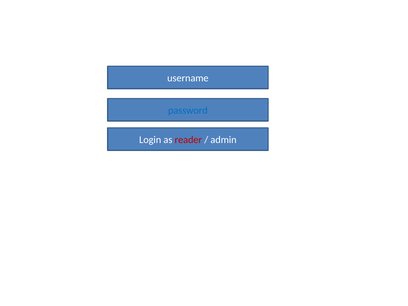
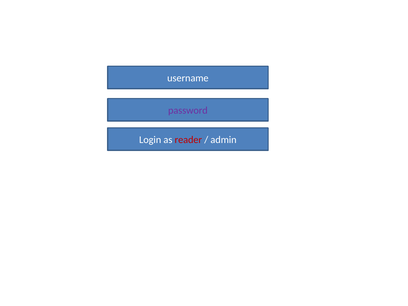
password colour: blue -> purple
